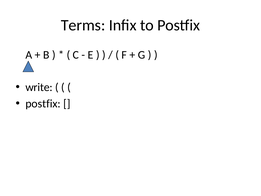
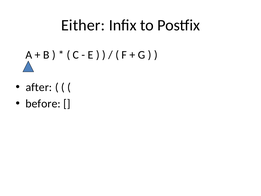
Terms: Terms -> Either
write: write -> after
postfix at (43, 103): postfix -> before
